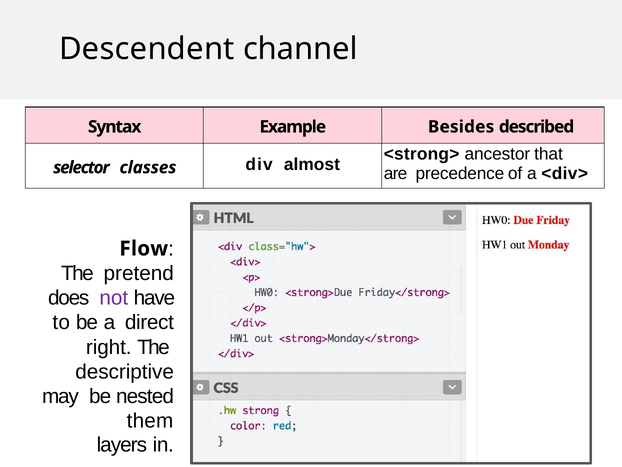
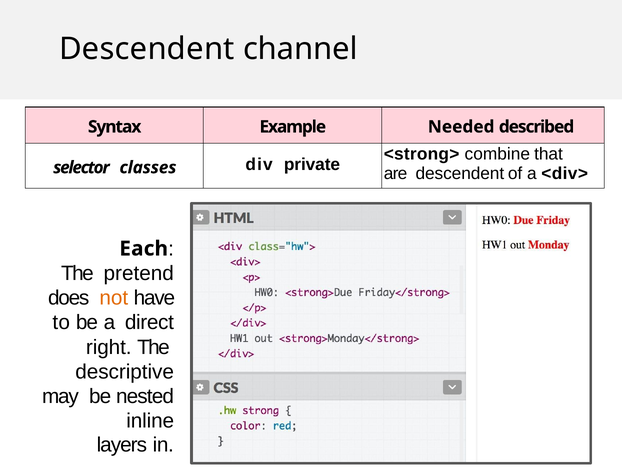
Besides: Besides -> Needed
ancestor: ancestor -> combine
almost: almost -> private
are precedence: precedence -> descendent
Flow: Flow -> Each
not colour: purple -> orange
them: them -> inline
